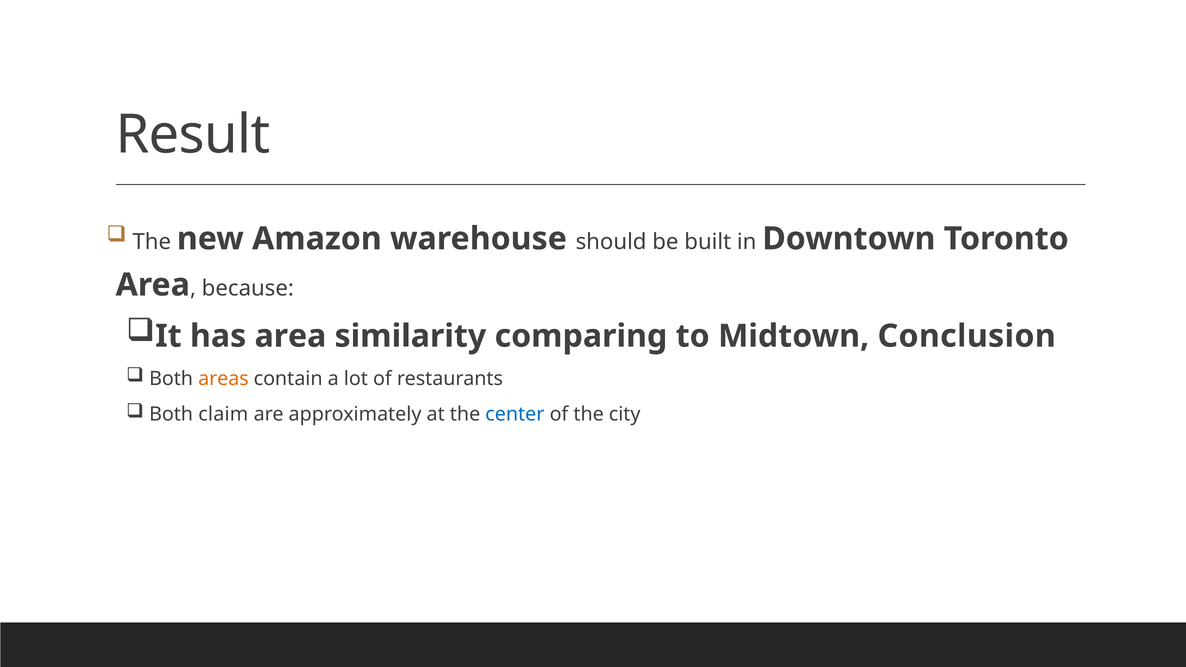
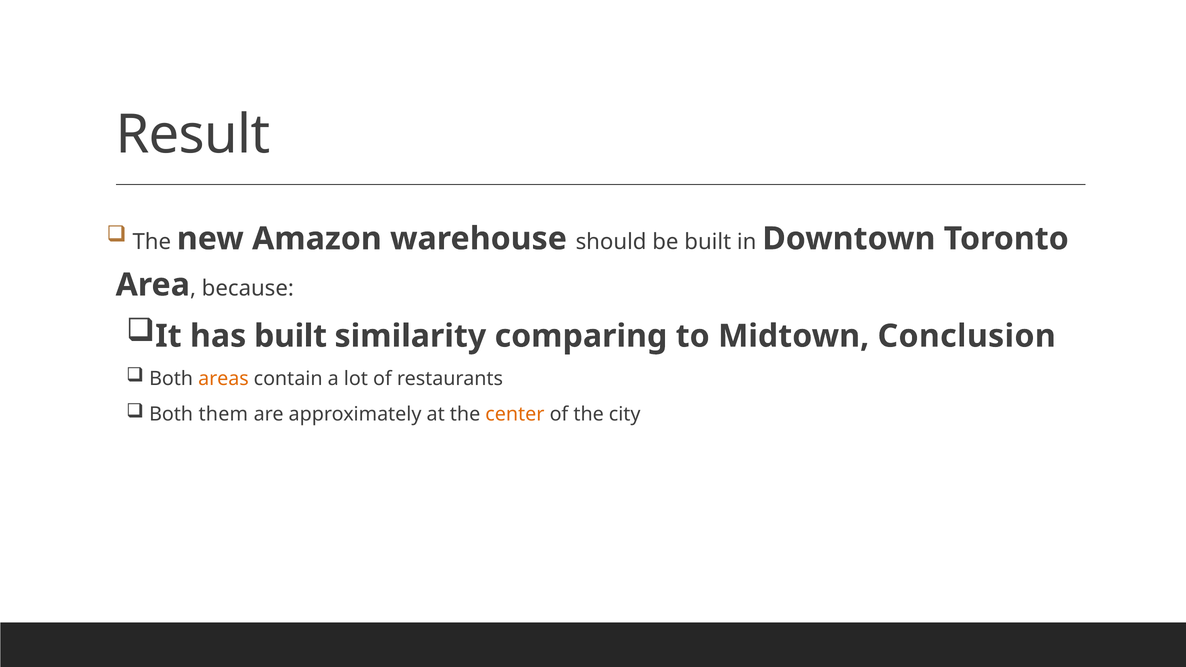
has area: area -> built
claim: claim -> them
center colour: blue -> orange
